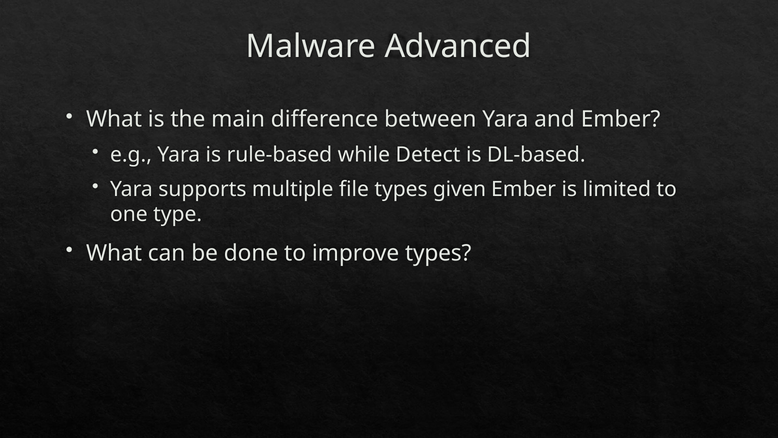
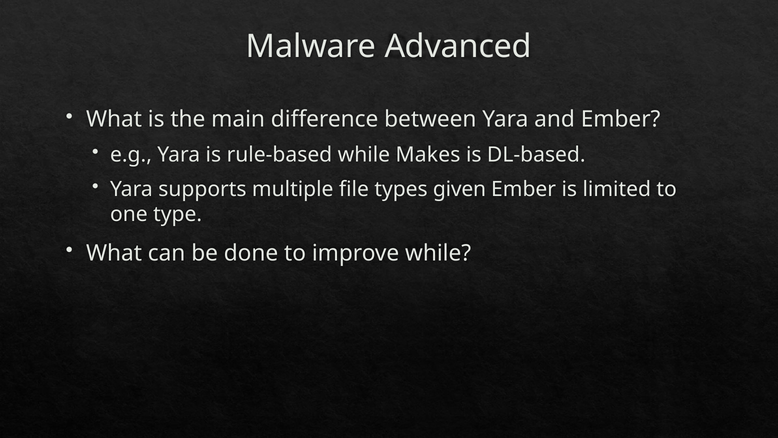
Detect: Detect -> Makes
improve types: types -> while
